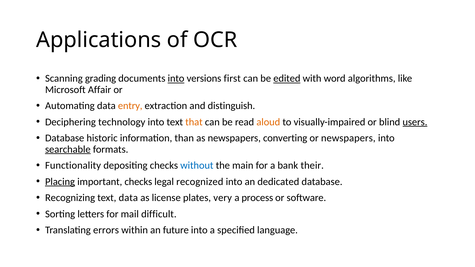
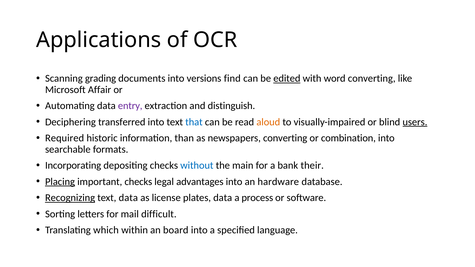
into at (176, 78) underline: present -> none
first: first -> find
word algorithms: algorithms -> converting
entry colour: orange -> purple
technology: technology -> transferred
that colour: orange -> blue
Database at (65, 138): Database -> Required
or newspapers: newspapers -> combination
searchable underline: present -> none
Functionality: Functionality -> Incorporating
recognized: recognized -> advantages
dedicated: dedicated -> hardware
Recognizing underline: none -> present
plates very: very -> data
errors: errors -> which
future: future -> board
